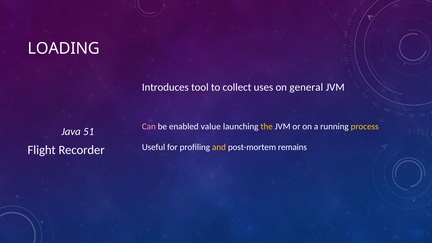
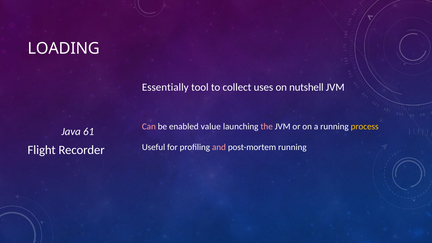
Introduces: Introduces -> Essentially
general: general -> nutshell
the colour: yellow -> pink
51: 51 -> 61
and colour: yellow -> pink
post-mortem remains: remains -> running
